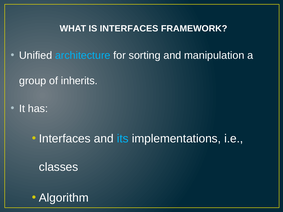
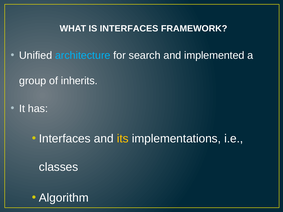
sorting: sorting -> search
manipulation: manipulation -> implemented
its colour: light blue -> yellow
